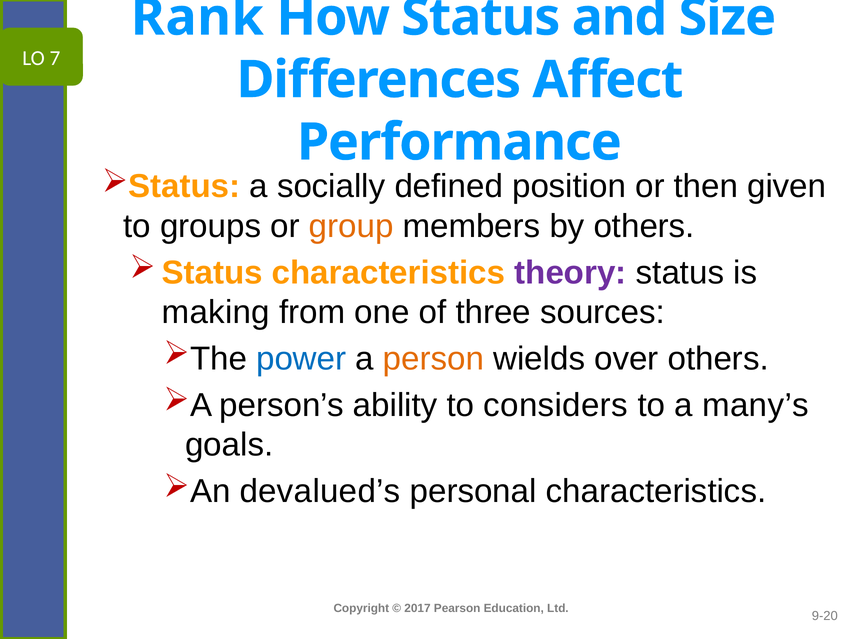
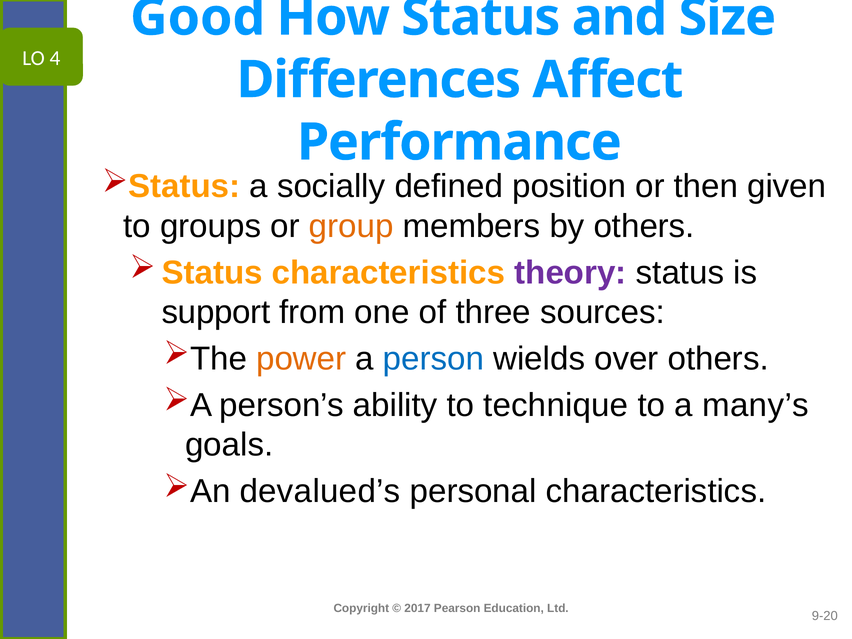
Rank: Rank -> Good
7: 7 -> 4
making: making -> support
power colour: blue -> orange
person colour: orange -> blue
considers: considers -> technique
